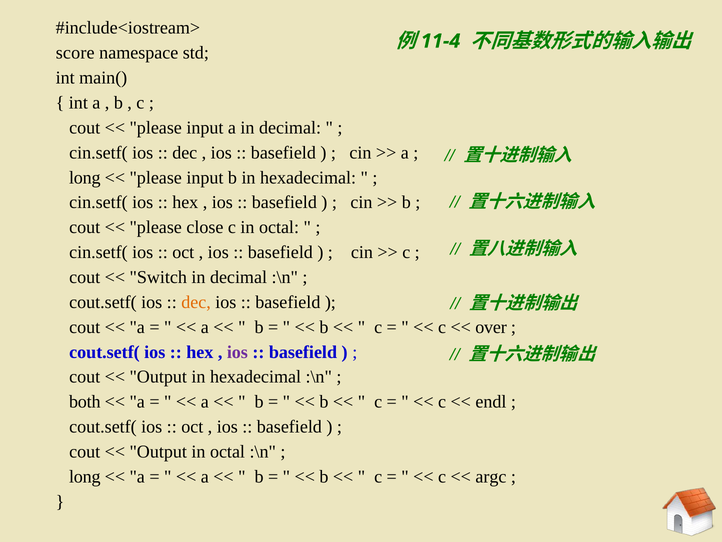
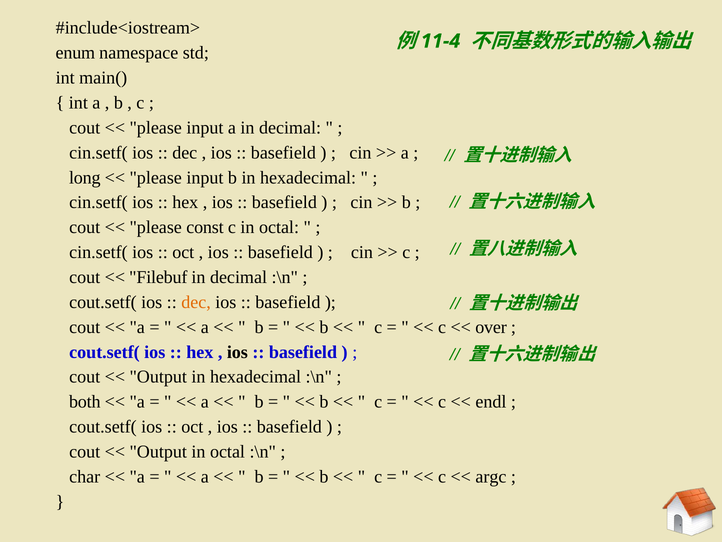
score: score -> enum
close: close -> const
Switch: Switch -> Filebuf
ios at (237, 352) colour: purple -> black
long at (85, 476): long -> char
